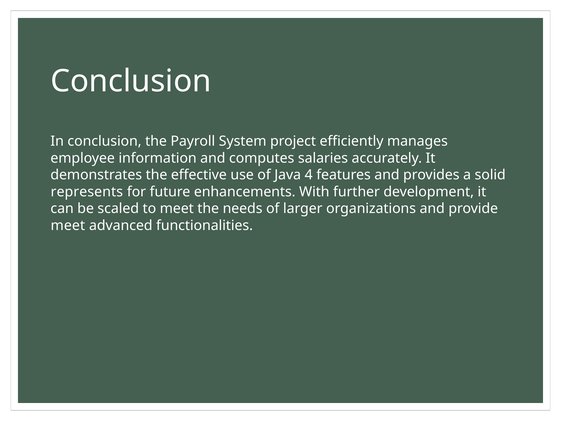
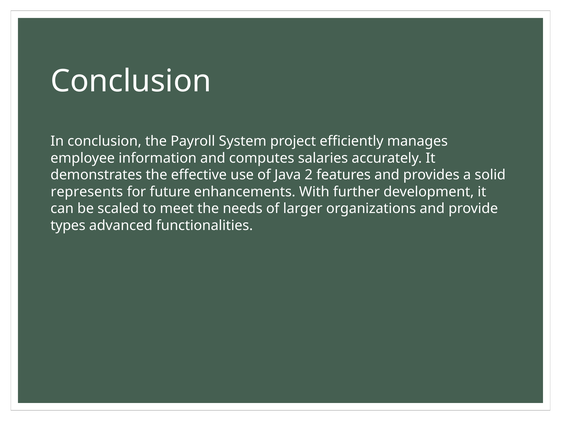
4: 4 -> 2
meet at (68, 225): meet -> types
